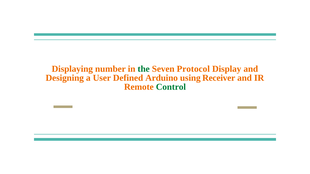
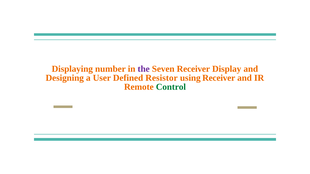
the colour: green -> purple
Seven Protocol: Protocol -> Receiver
Arduino: Arduino -> Resistor
